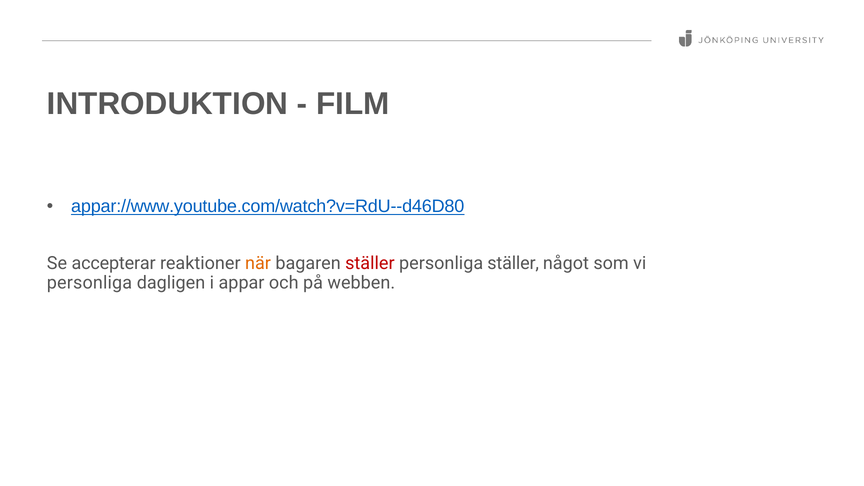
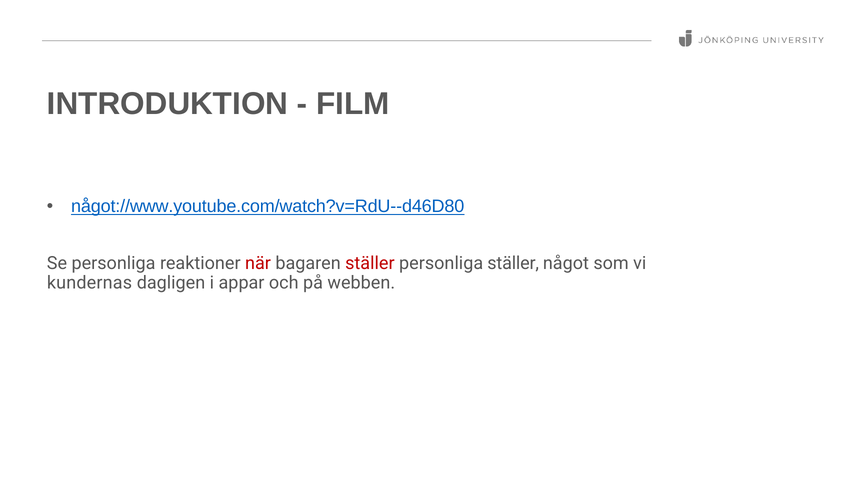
appar://www.youtube.com/watch?v=RdU--d46D80: appar://www.youtube.com/watch?v=RdU--d46D80 -> något://www.youtube.com/watch?v=RdU--d46D80
Se accepterar: accepterar -> personliga
när colour: orange -> red
personliga at (90, 283): personliga -> kundernas
